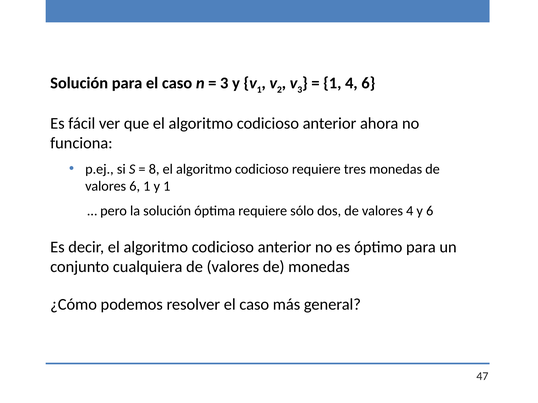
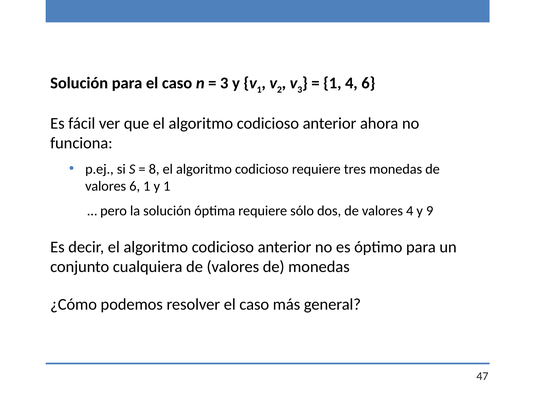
y 6: 6 -> 9
